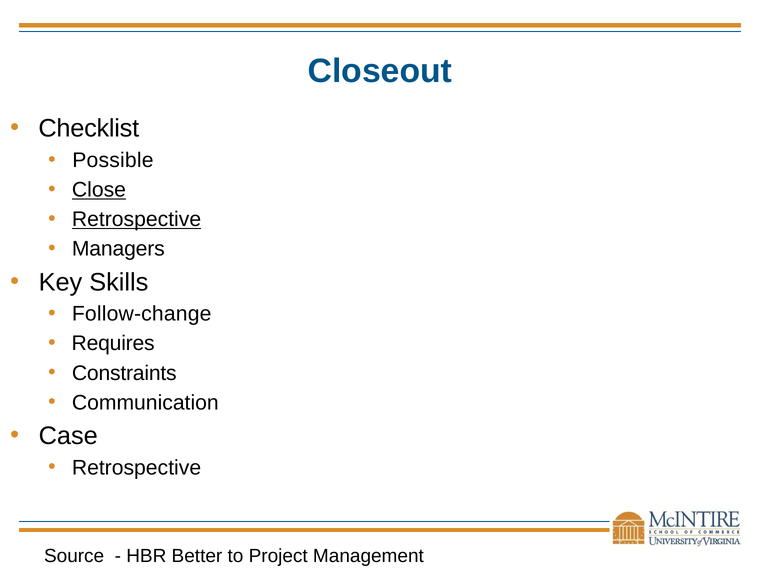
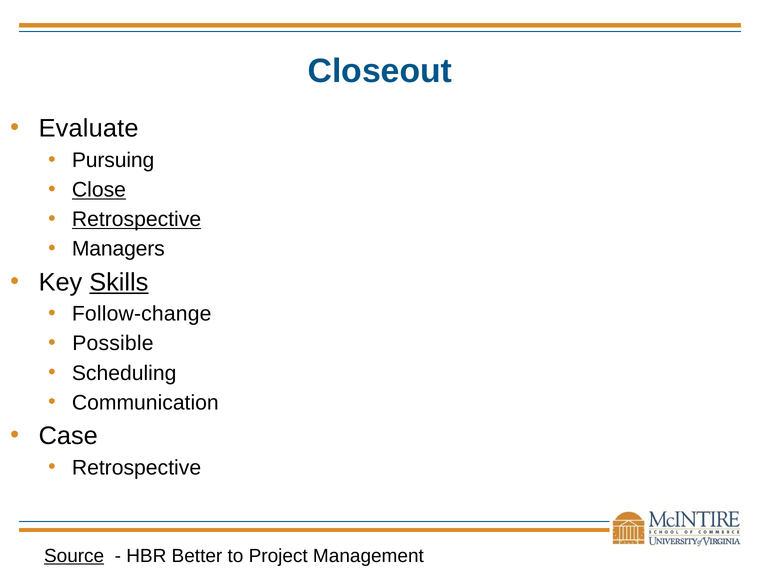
Checklist: Checklist -> Evaluate
Possible: Possible -> Pursuing
Skills underline: none -> present
Requires: Requires -> Possible
Constraints: Constraints -> Scheduling
Source underline: none -> present
